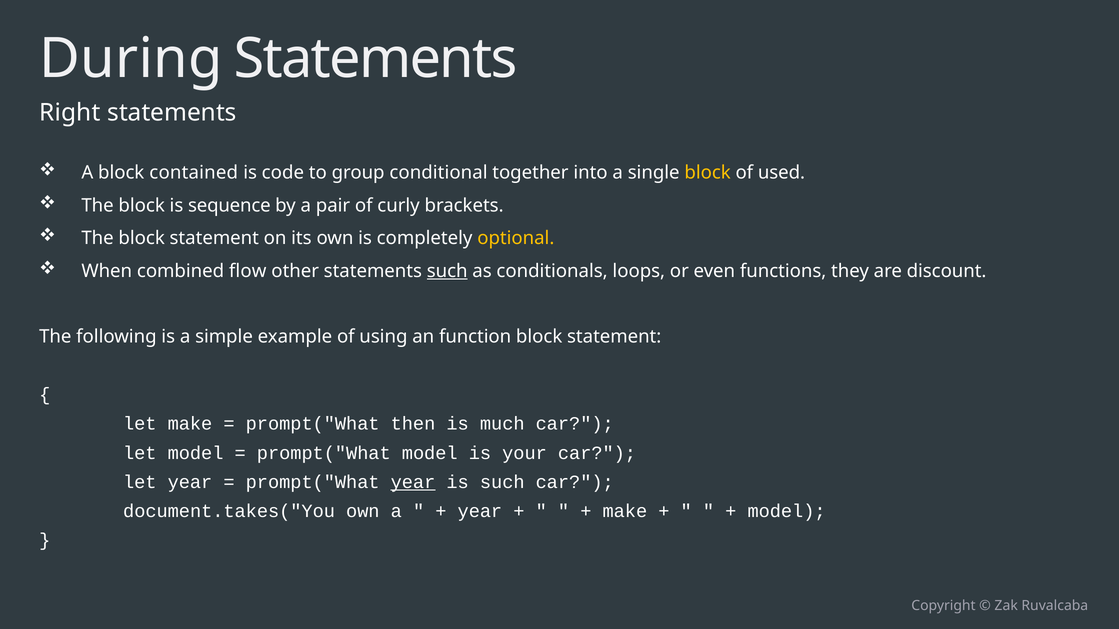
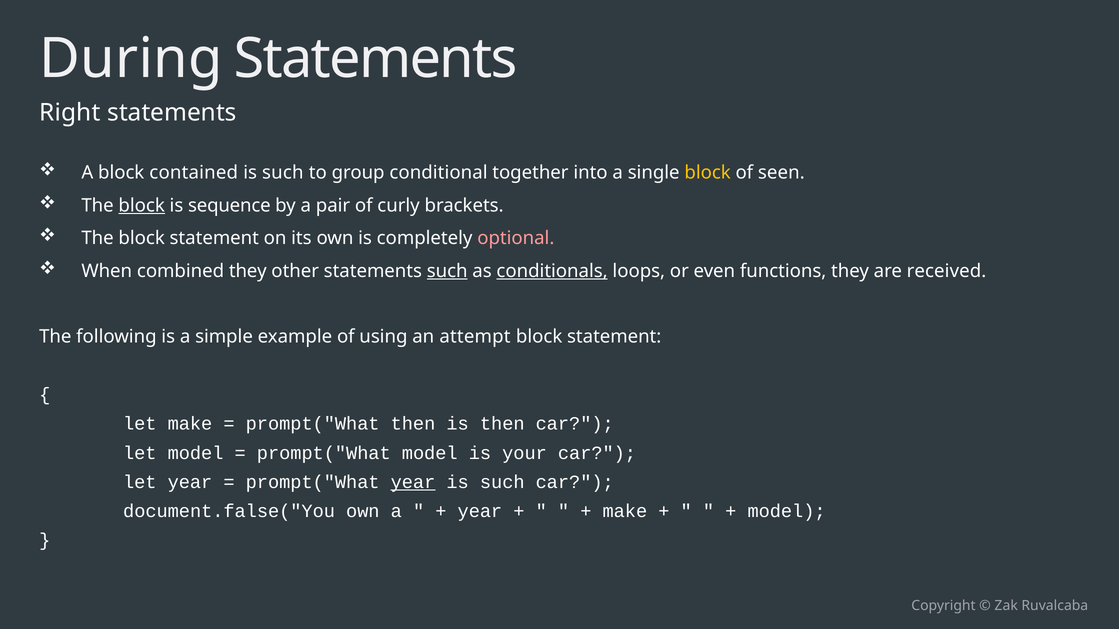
code at (283, 173): code -> such
used: used -> seen
block at (142, 206) underline: none -> present
optional colour: yellow -> pink
combined flow: flow -> they
conditionals underline: none -> present
discount: discount -> received
function: function -> attempt
is much: much -> then
document.takes("You: document.takes("You -> document.false("You
